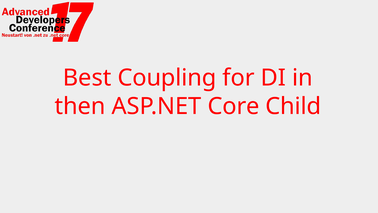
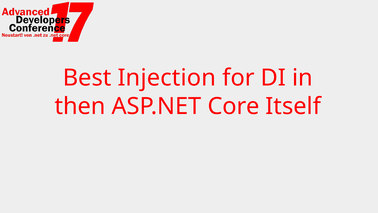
Coupling: Coupling -> Injection
Child: Child -> Itself
